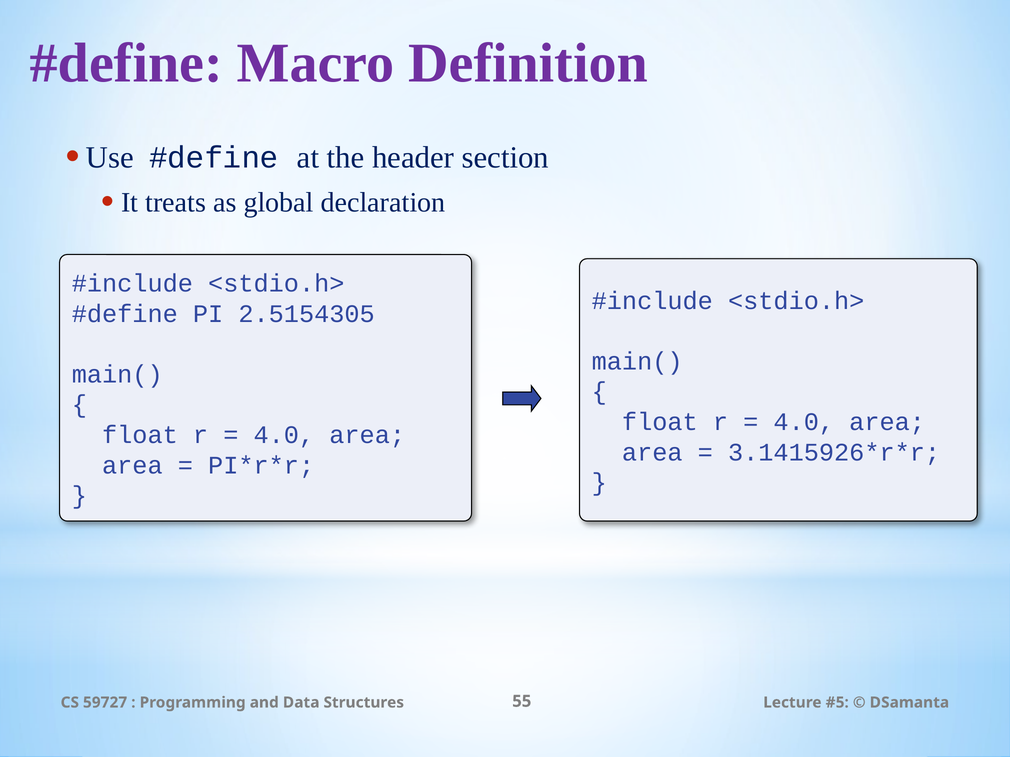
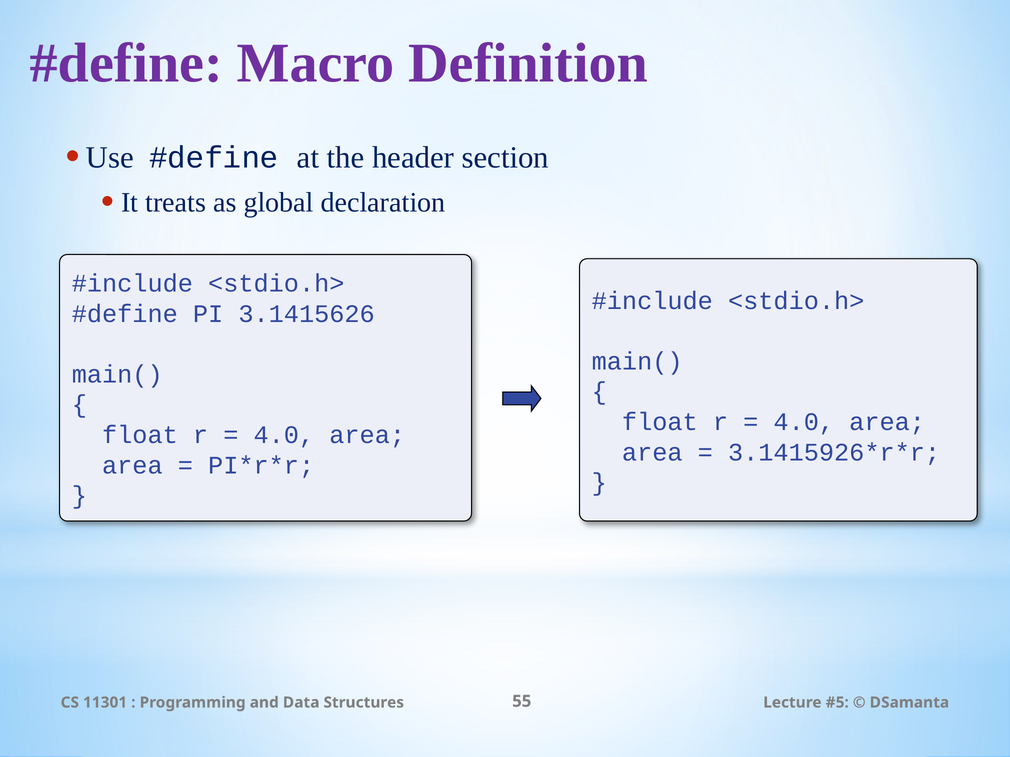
2.5154305: 2.5154305 -> 3.1415626
59727: 59727 -> 11301
